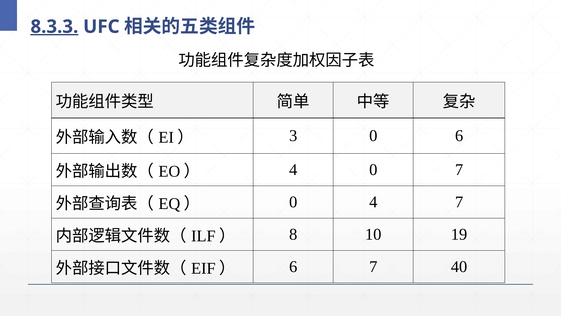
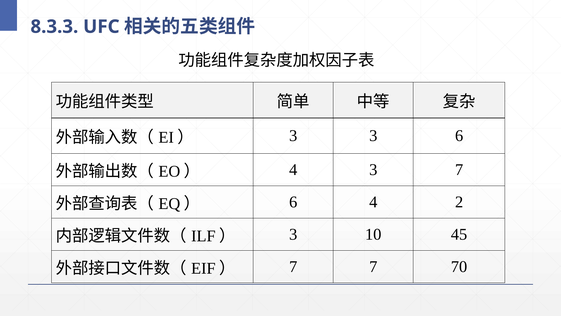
8.3.3 underline: present -> none
3 0: 0 -> 3
4 0: 0 -> 3
0 at (293, 202): 0 -> 6
4 7: 7 -> 2
8 at (293, 234): 8 -> 3
19: 19 -> 45
6 at (293, 266): 6 -> 7
40: 40 -> 70
